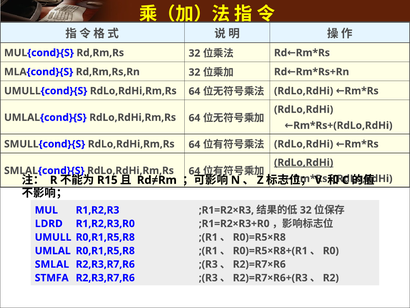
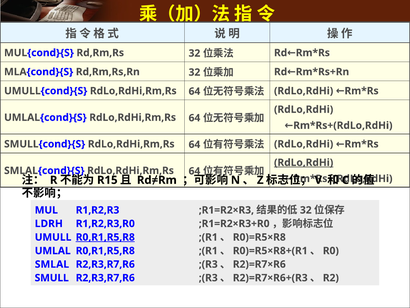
LDRD: LDRD -> LDRH
R0,R1,R5,R8 at (105, 237) underline: none -> present
STMFA: STMFA -> SMULL
